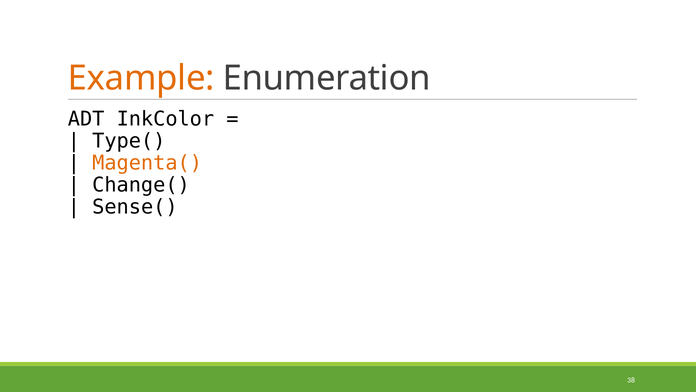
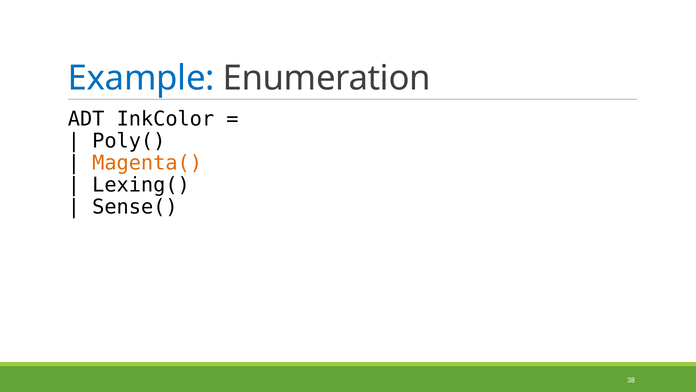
Example colour: orange -> blue
Type(: Type( -> Poly(
Change(: Change( -> Lexing(
